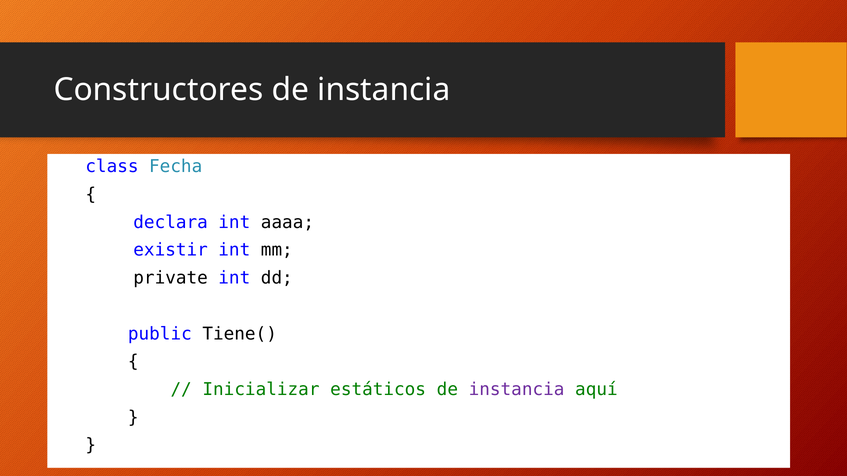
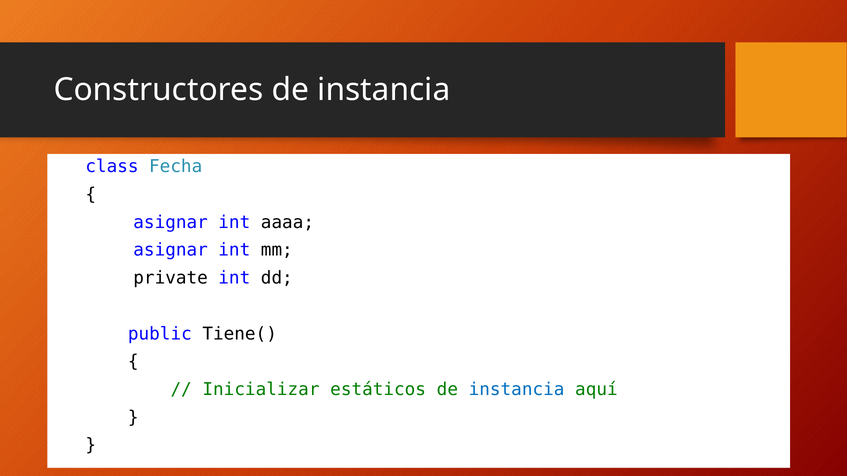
declara at (171, 222): declara -> asignar
existir at (171, 250): existir -> asignar
instancia at (517, 390) colour: purple -> blue
